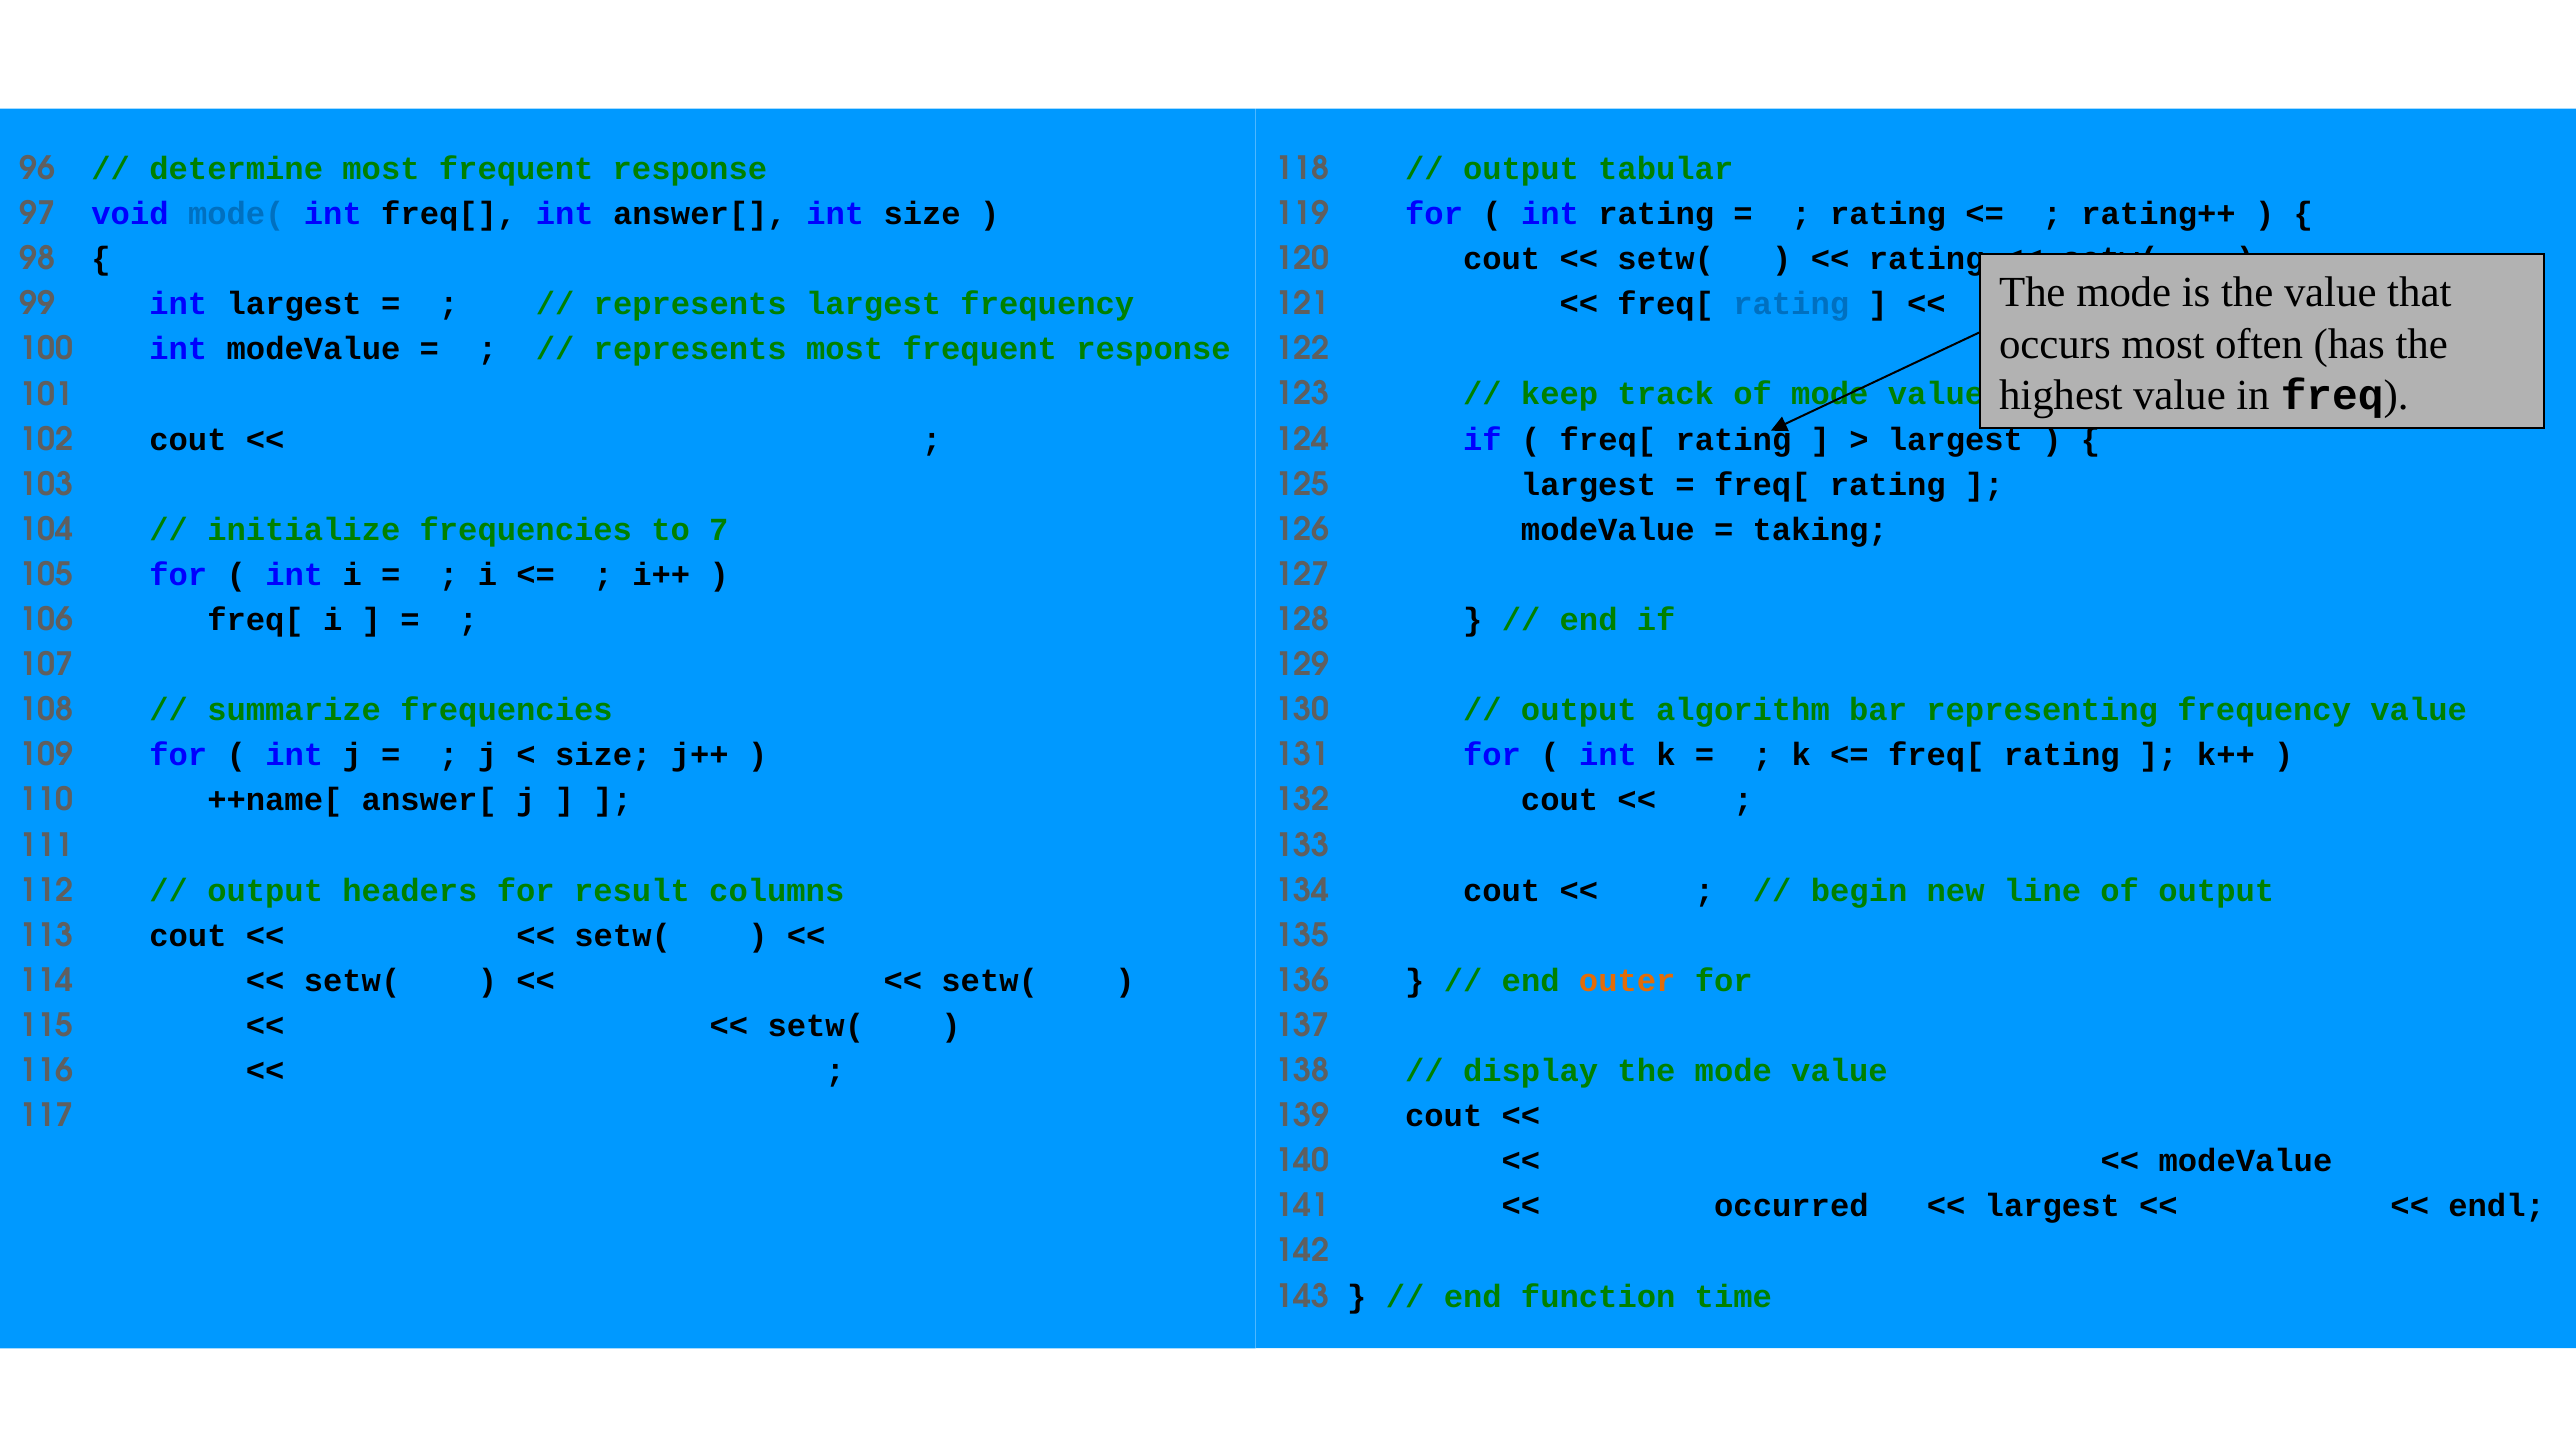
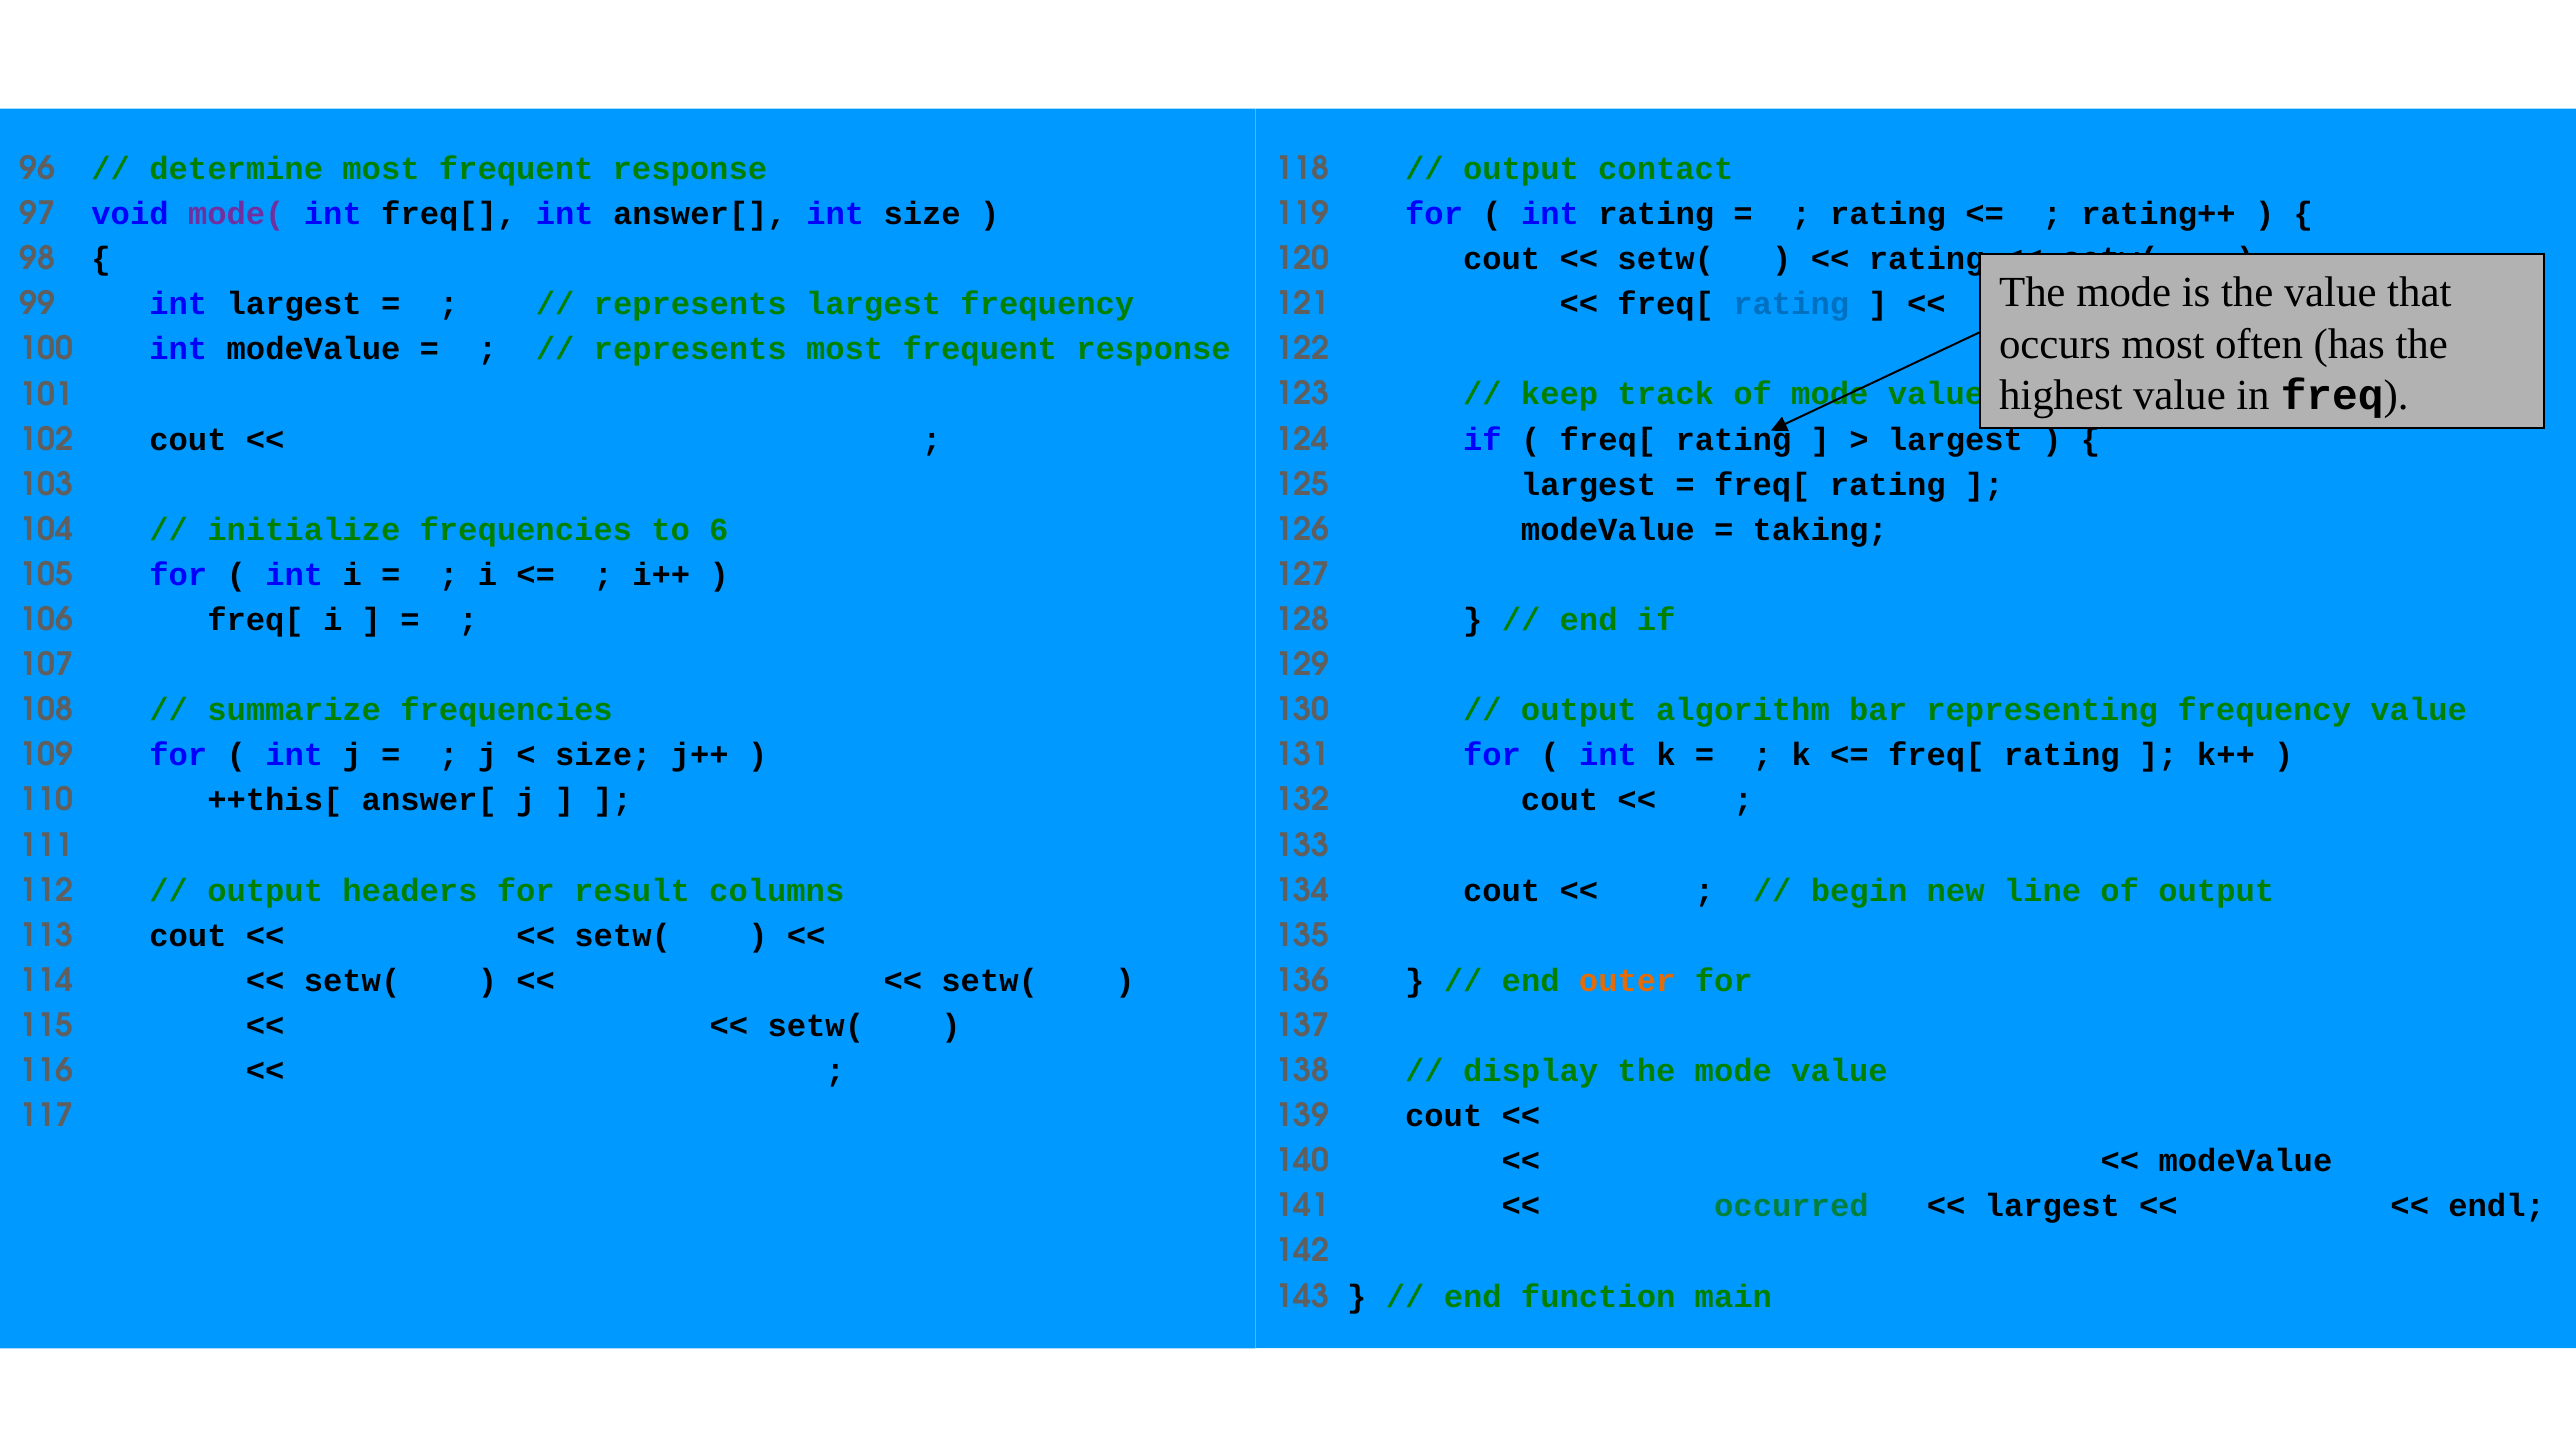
tabular: tabular -> contact
mode( colour: blue -> purple
7: 7 -> 6
++name[: ++name[ -> ++this[
occurred colour: black -> green
time: time -> main
